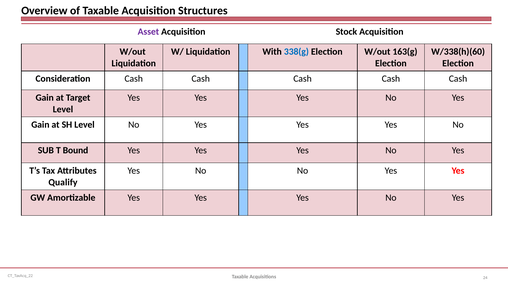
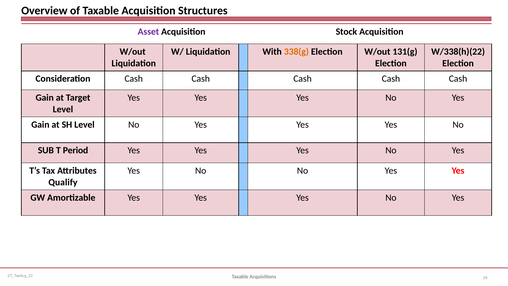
338(g colour: blue -> orange
163(g: 163(g -> 131(g
W/338(h)(60: W/338(h)(60 -> W/338(h)(22
Bound: Bound -> Period
